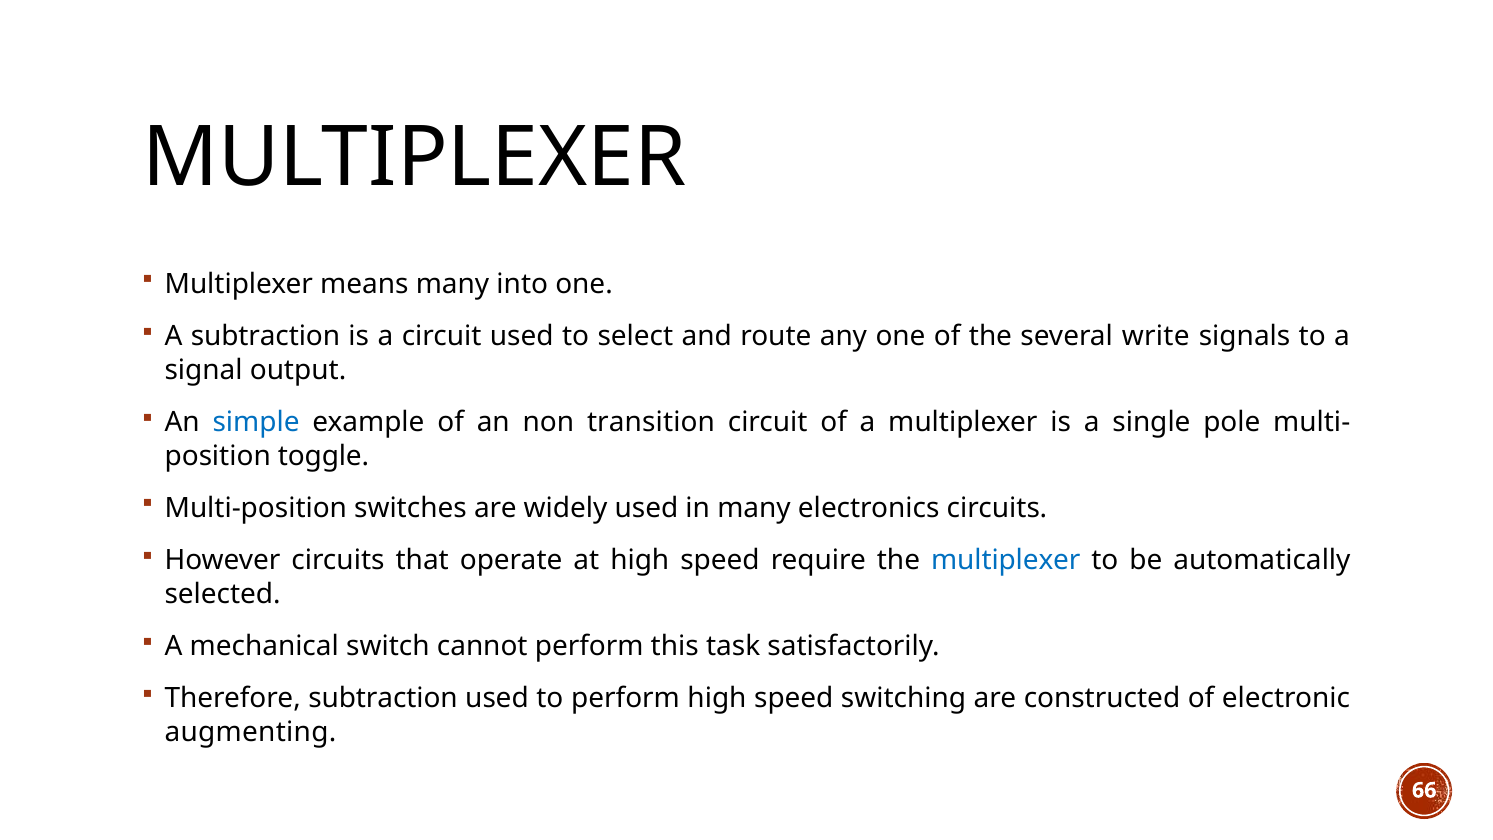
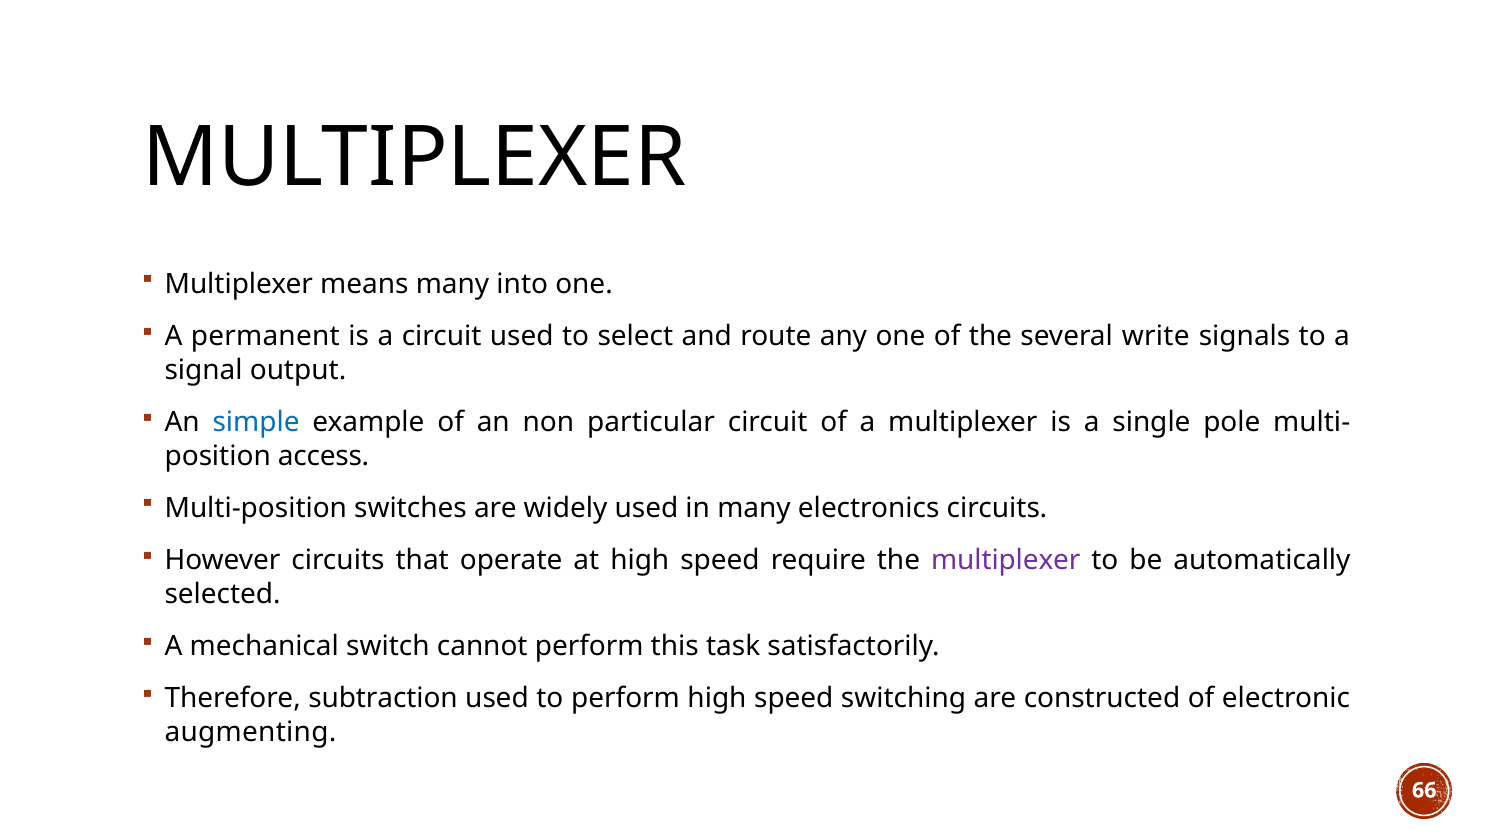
A subtraction: subtraction -> permanent
transition: transition -> particular
toggle: toggle -> access
multiplexer at (1006, 560) colour: blue -> purple
